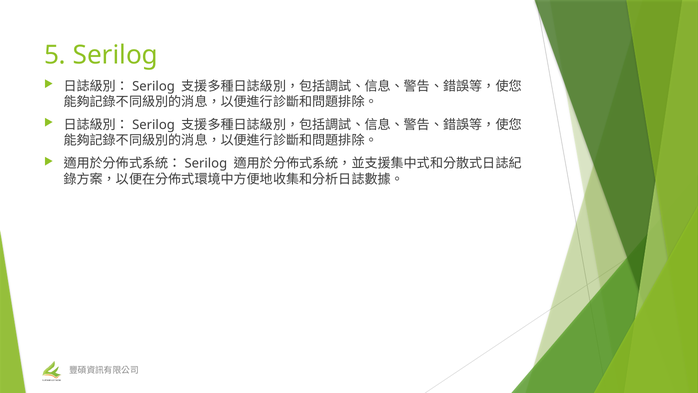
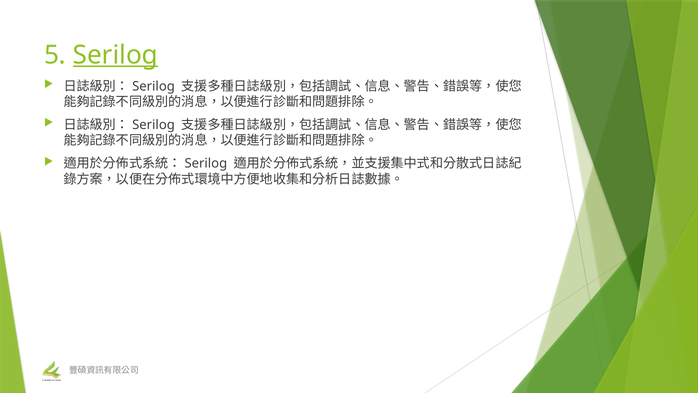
Serilog underline: none -> present
